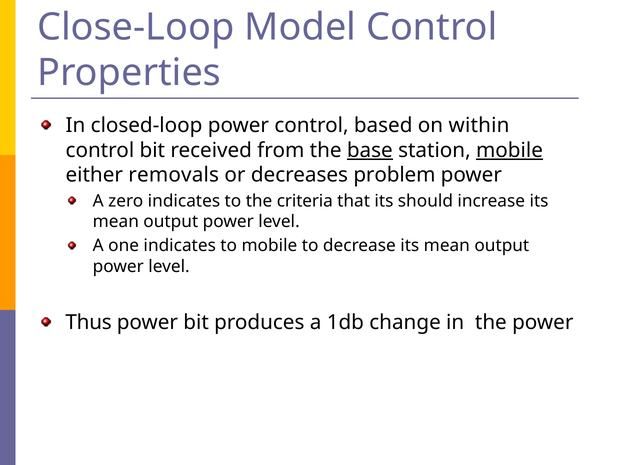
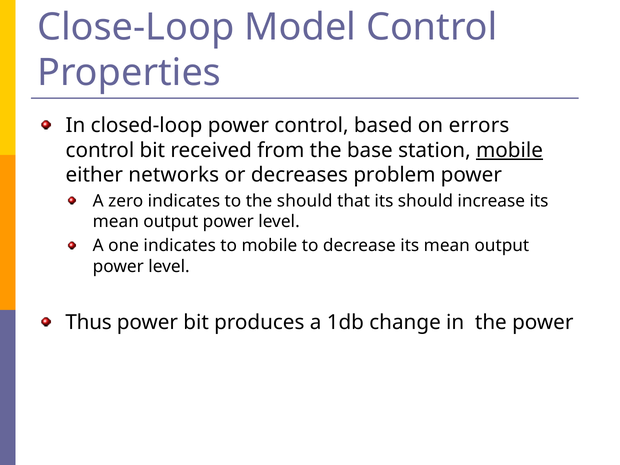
within: within -> errors
base underline: present -> none
removals: removals -> networks
the criteria: criteria -> should
